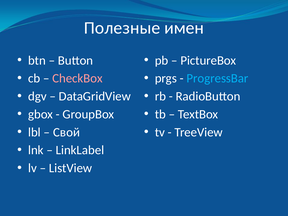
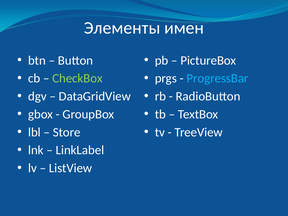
Полезные: Полезные -> Элементы
CheckBox colour: pink -> light green
Свой: Свой -> Store
